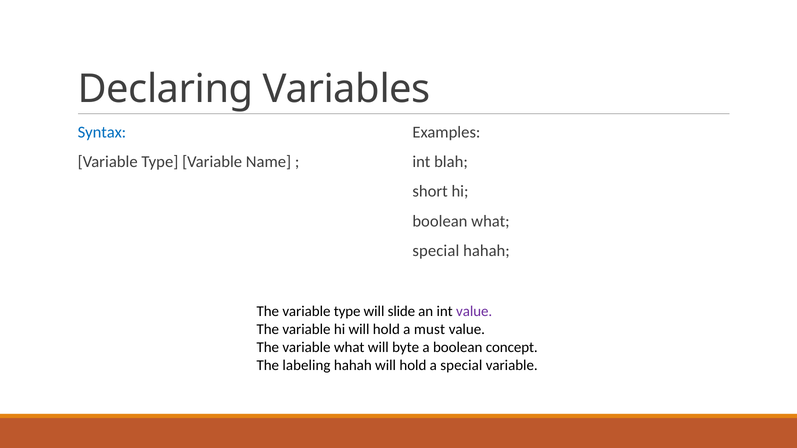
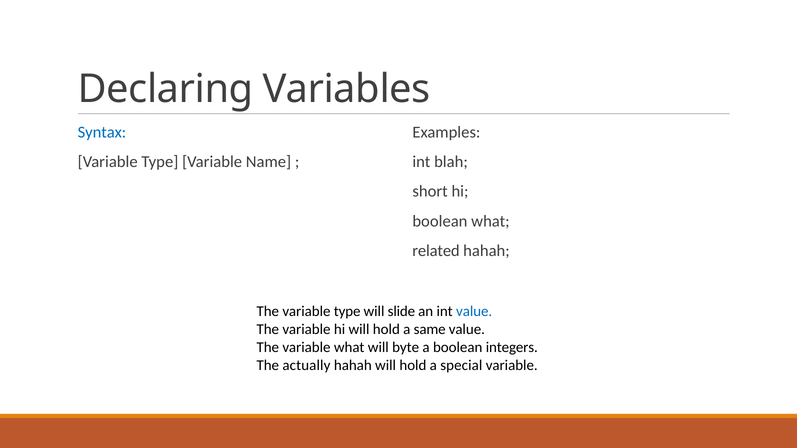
special at (436, 251): special -> related
value at (474, 312) colour: purple -> blue
must: must -> same
concept: concept -> integers
labeling: labeling -> actually
